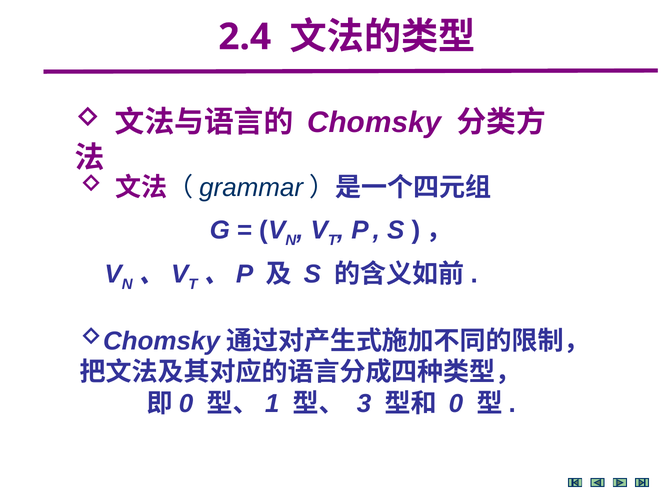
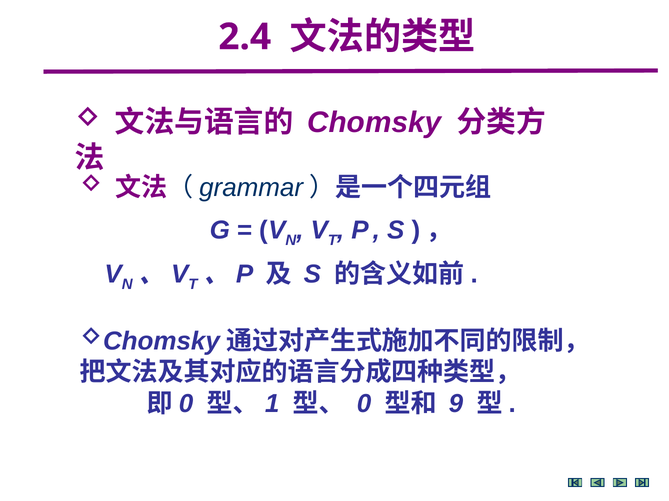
3 at (364, 404): 3 -> 0
0 at (456, 404): 0 -> 9
